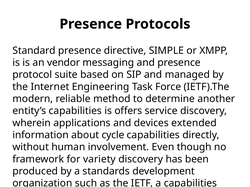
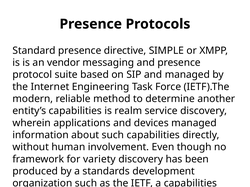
offers: offers -> realm
devices extended: extended -> managed
about cycle: cycle -> such
